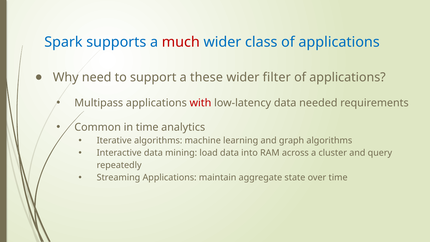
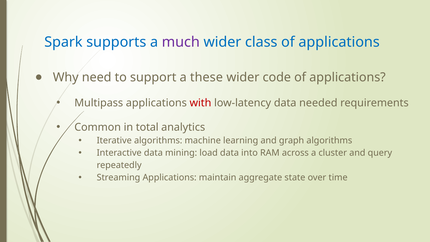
much colour: red -> purple
filter: filter -> code
in time: time -> total
